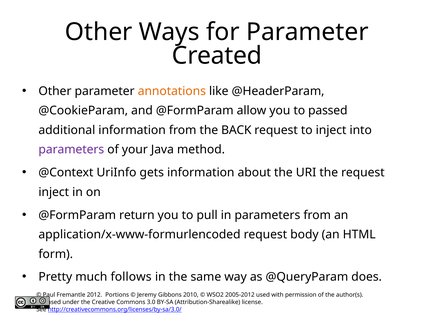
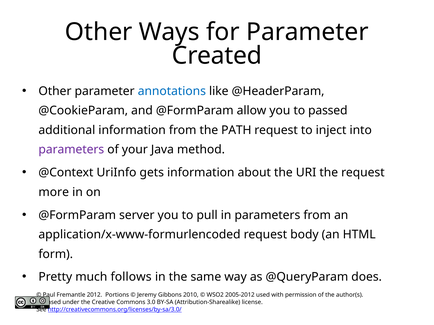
annotations colour: orange -> blue
BACK: BACK -> PATH
inject at (54, 192): inject -> more
return: return -> server
